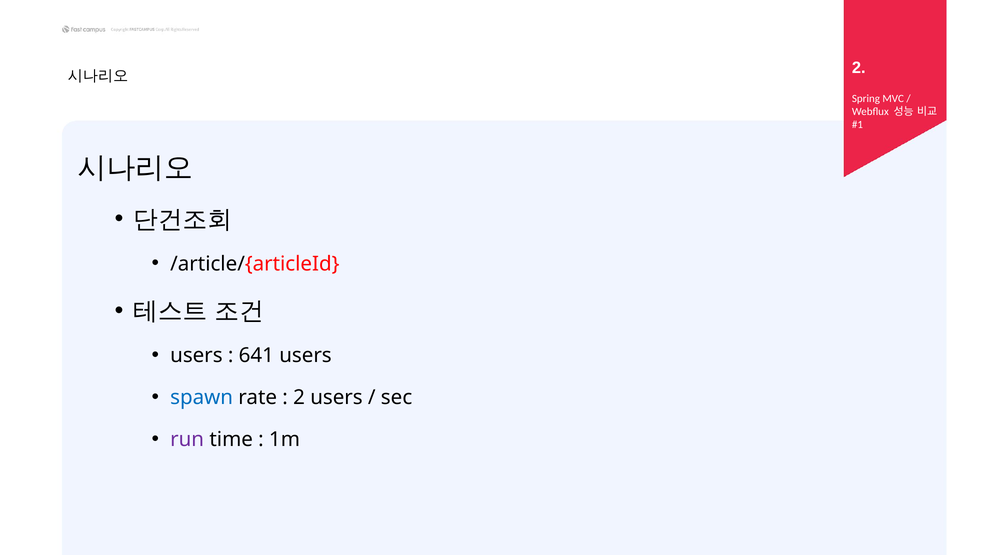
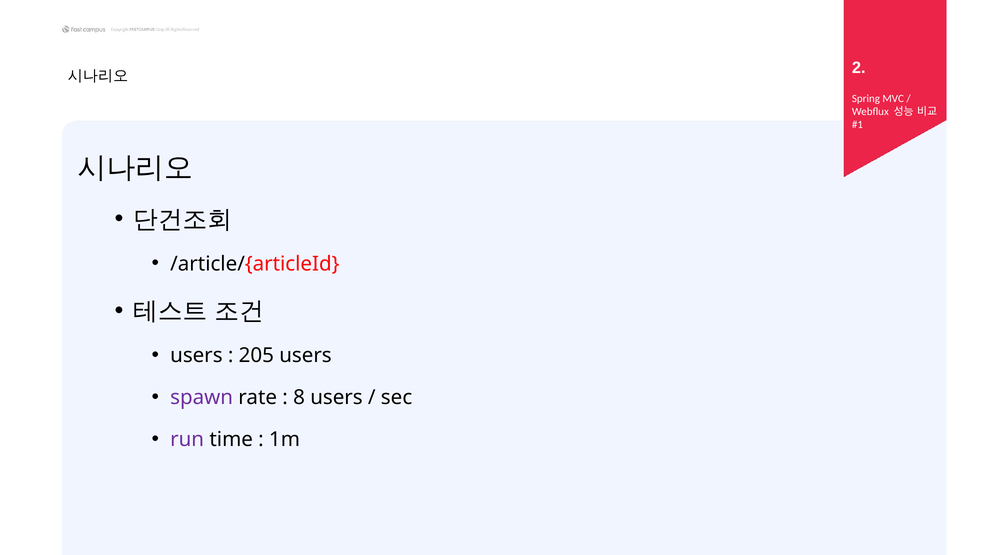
641: 641 -> 205
spawn colour: blue -> purple
2 at (299, 398): 2 -> 8
